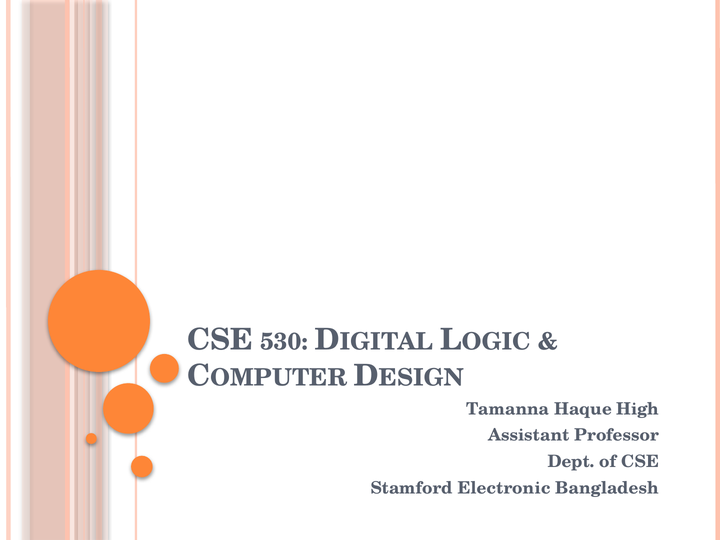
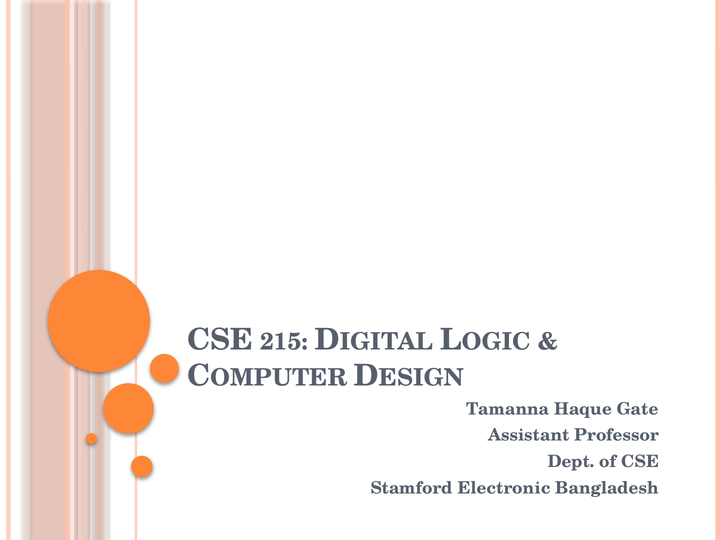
530: 530 -> 215
High: High -> Gate
